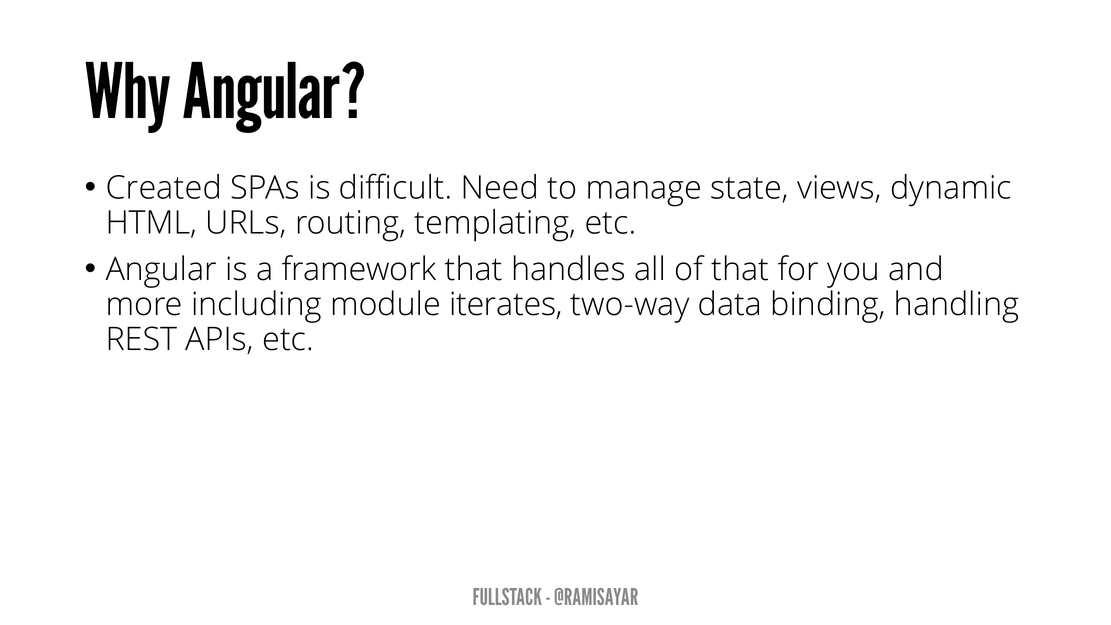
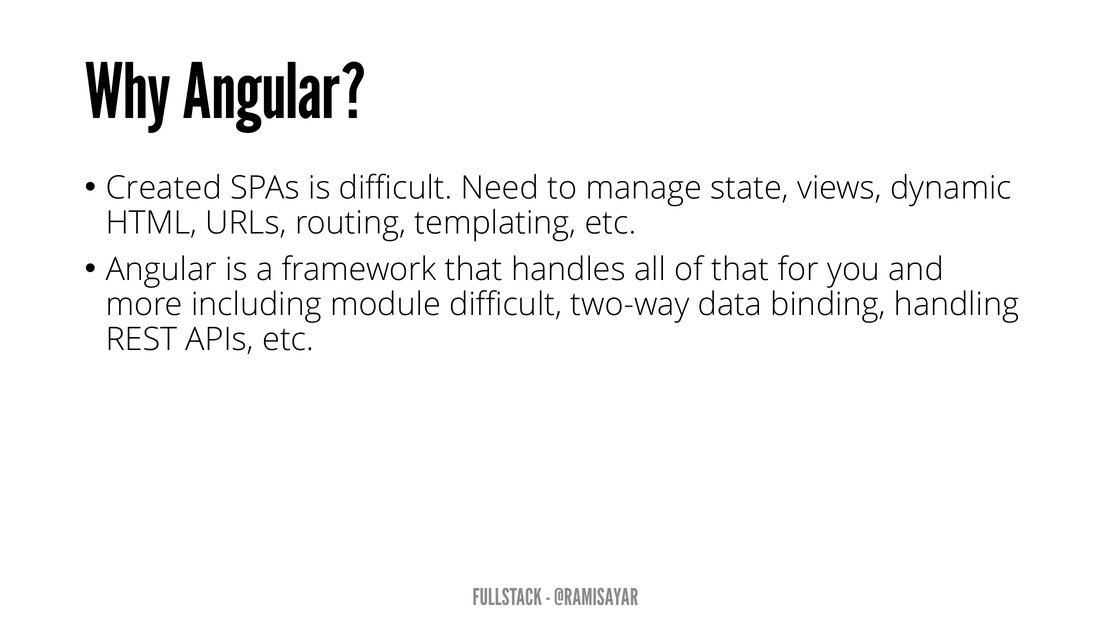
module iterates: iterates -> difficult
